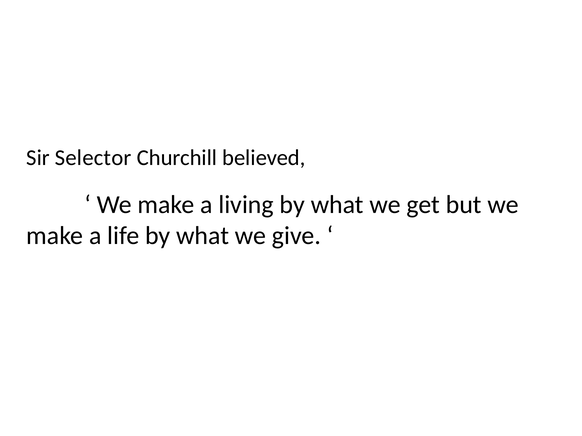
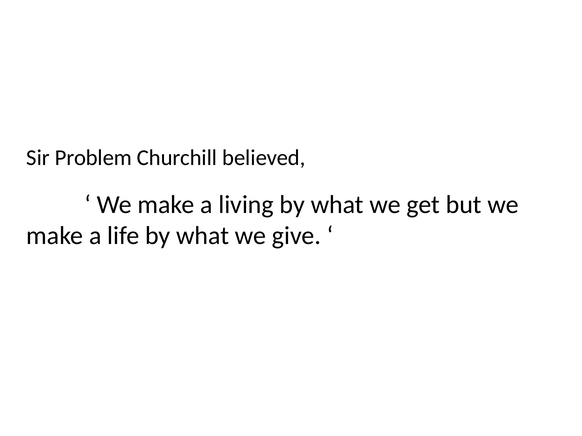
Selector: Selector -> Problem
